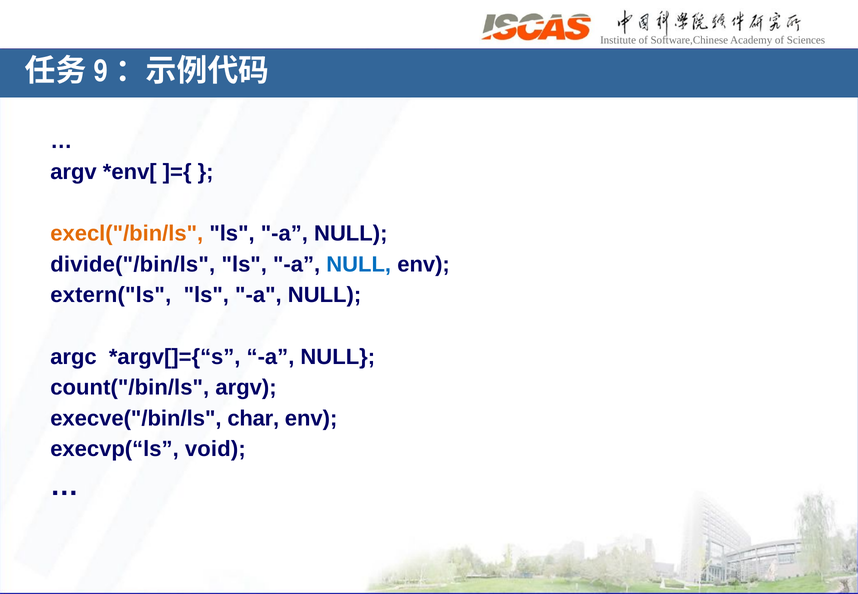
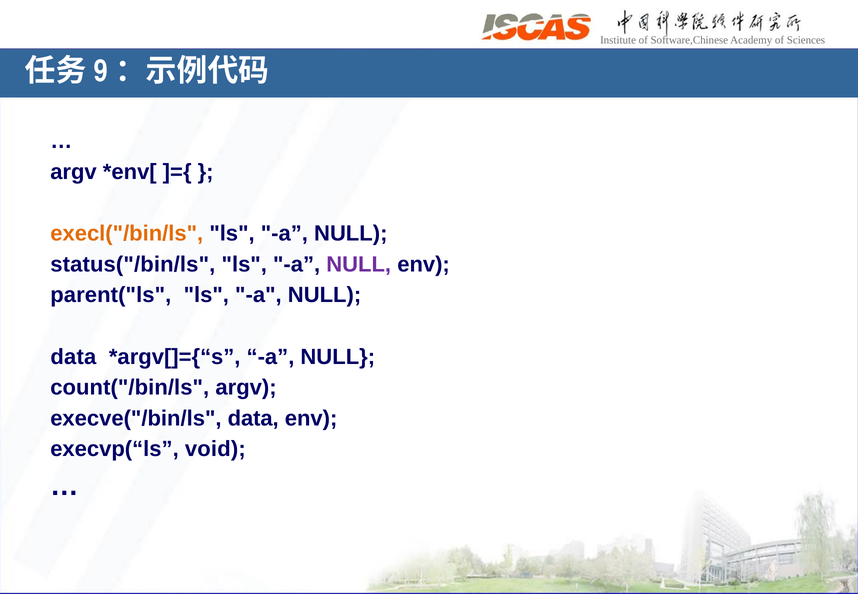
divide("/bin/ls: divide("/bin/ls -> status("/bin/ls
NULL at (359, 264) colour: blue -> purple
extern("ls: extern("ls -> parent("ls
argc at (73, 357): argc -> data
execve("/bin/ls char: char -> data
